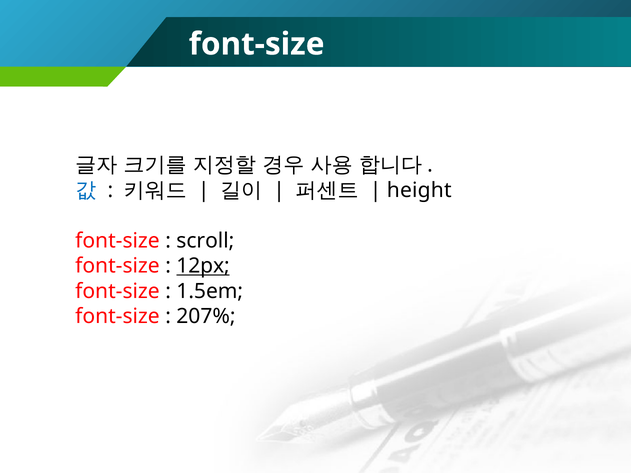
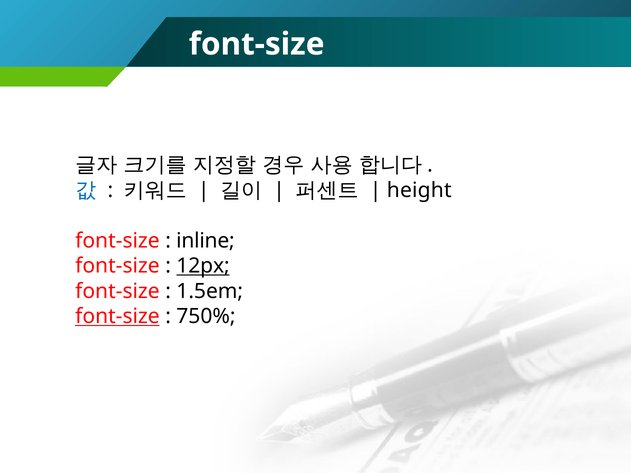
scroll: scroll -> inline
font-size at (117, 317) underline: none -> present
207%: 207% -> 750%
